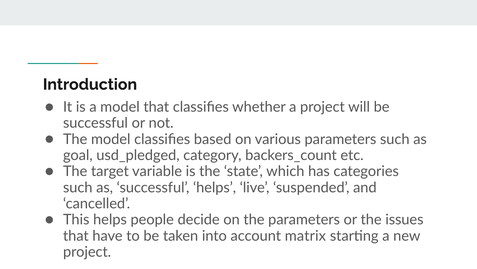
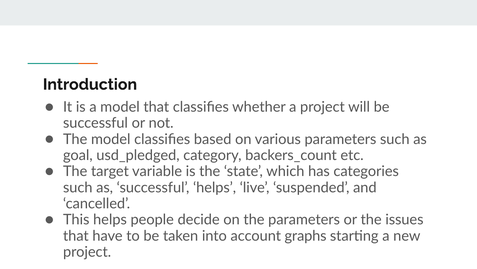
matrix: matrix -> graphs
